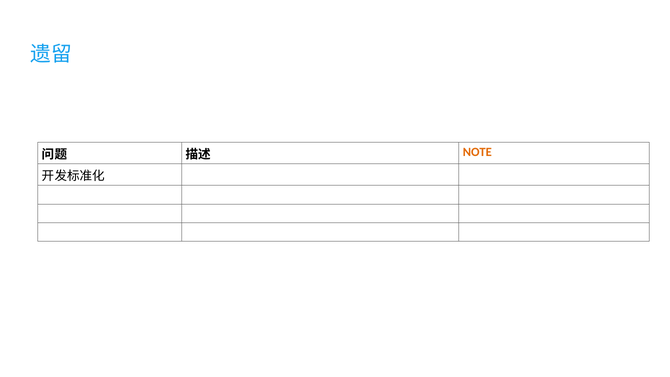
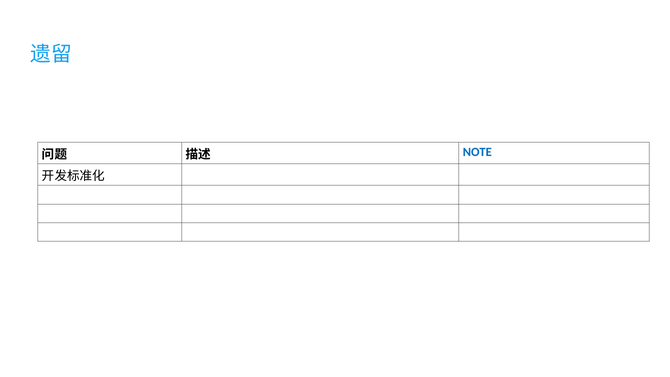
NOTE colour: orange -> blue
